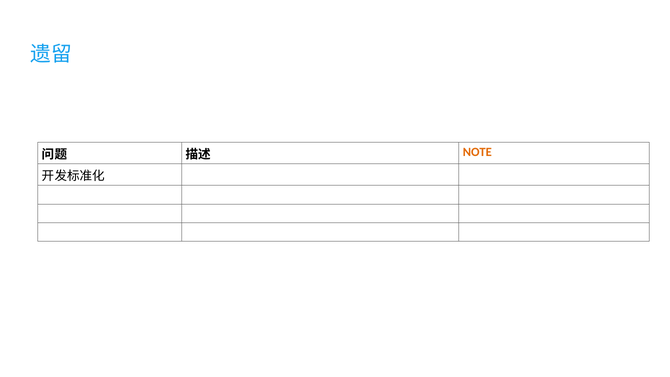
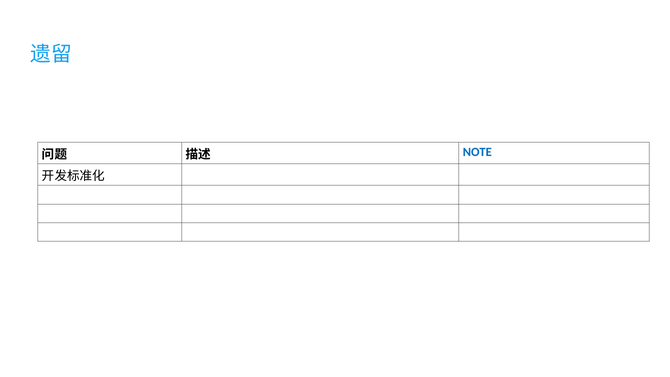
NOTE colour: orange -> blue
